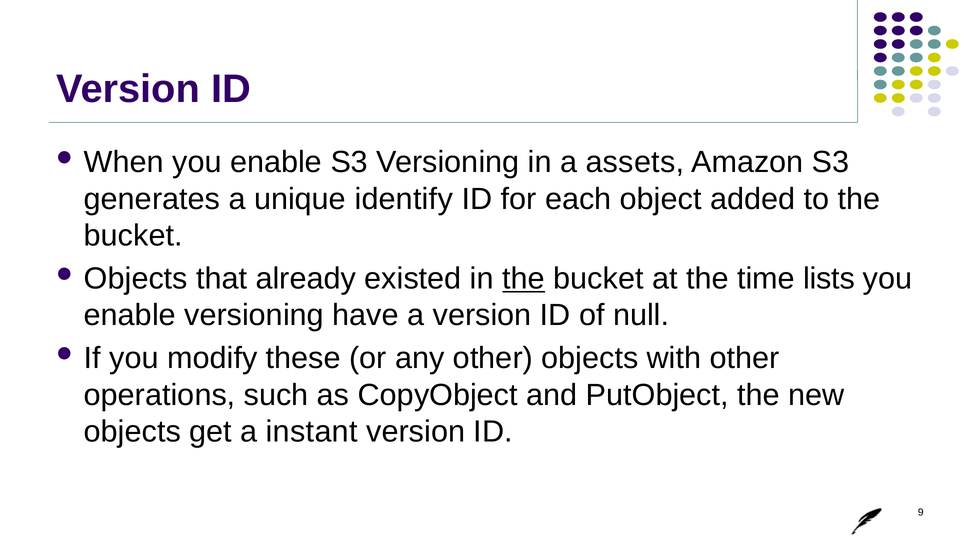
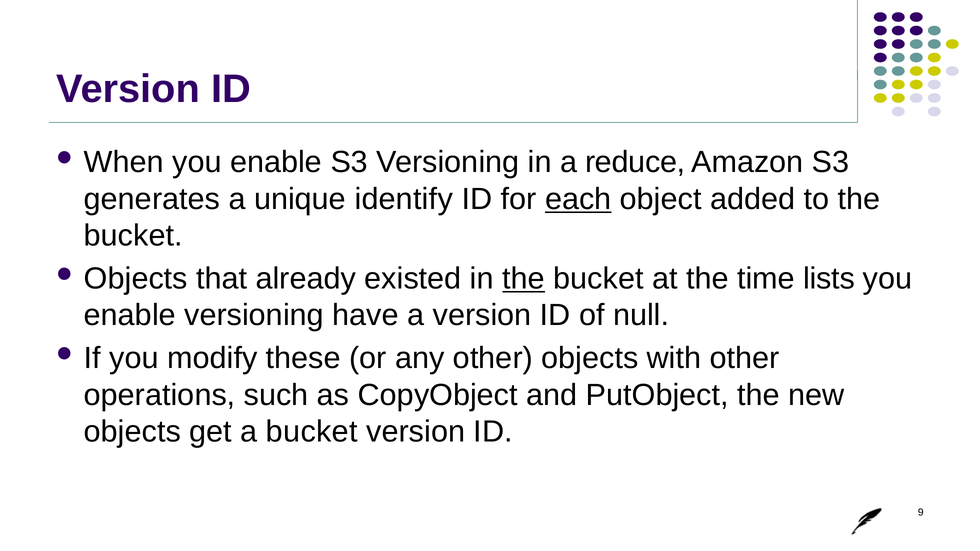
assets: assets -> reduce
each underline: none -> present
a instant: instant -> bucket
